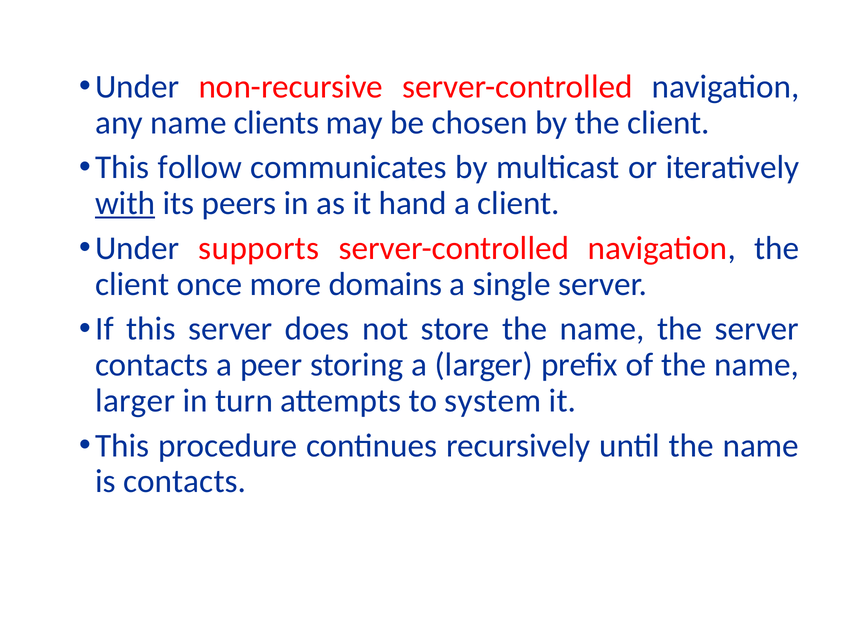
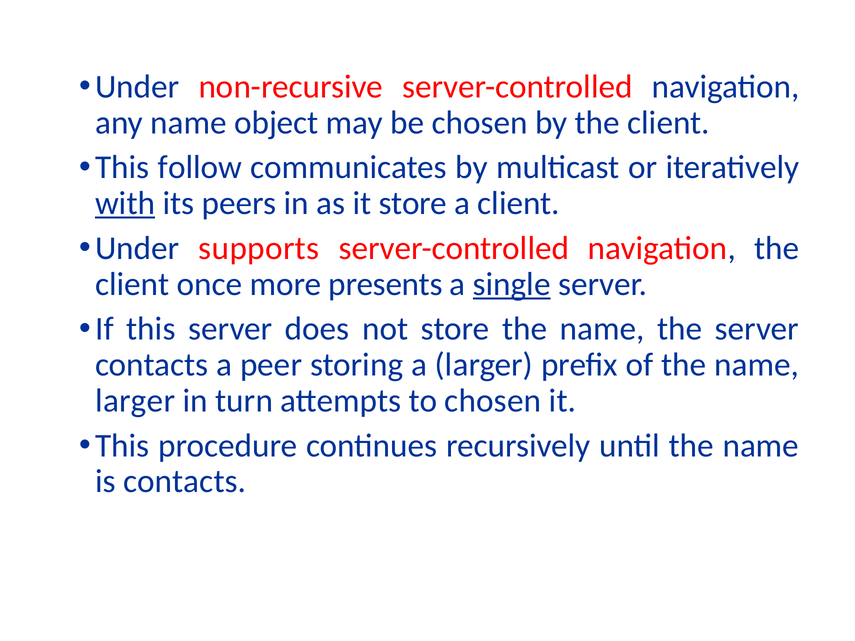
clients: clients -> object
it hand: hand -> store
domains: domains -> presents
single underline: none -> present
to system: system -> chosen
